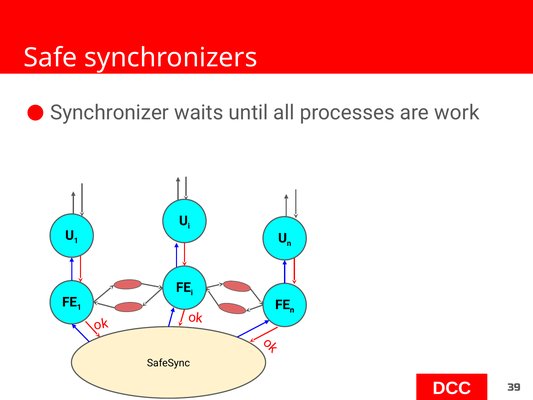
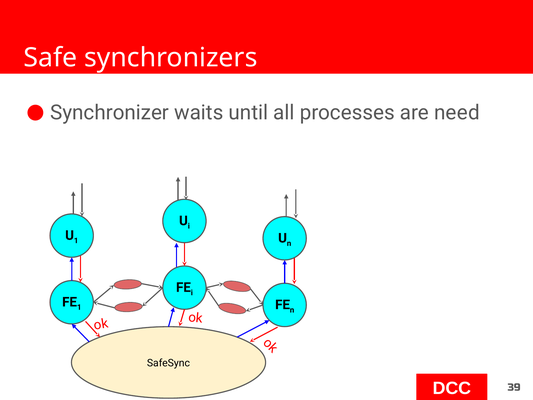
work: work -> need
